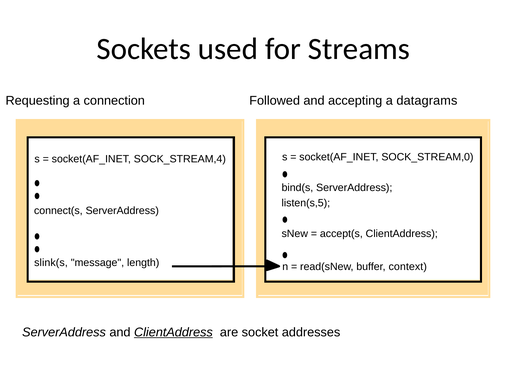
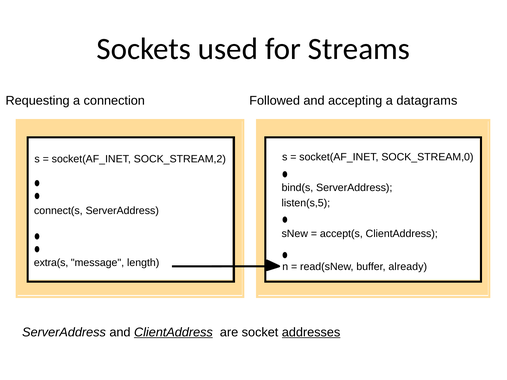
SOCK_STREAM,4: SOCK_STREAM,4 -> SOCK_STREAM,2
slink(s: slink(s -> extra(s
context: context -> already
addresses underline: none -> present
